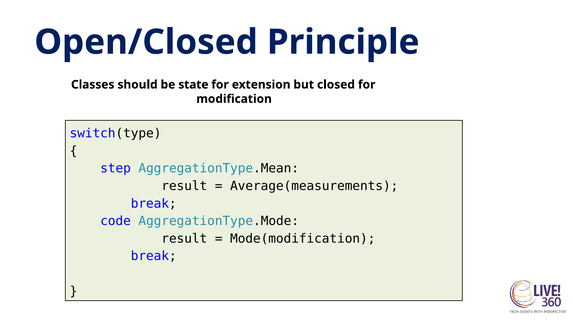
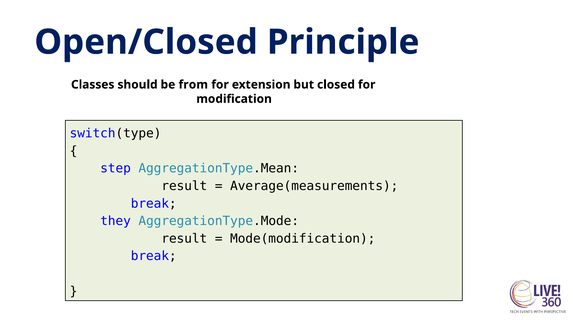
state: state -> from
code: code -> they
